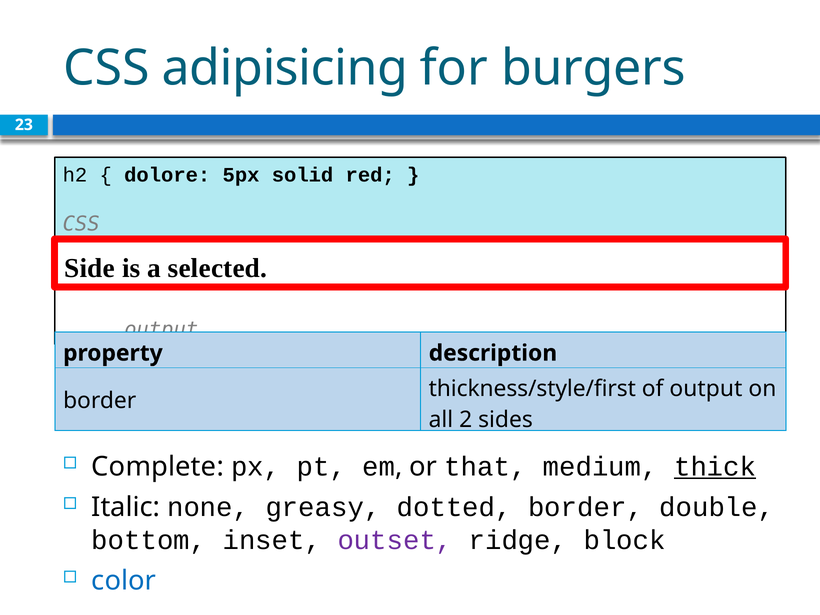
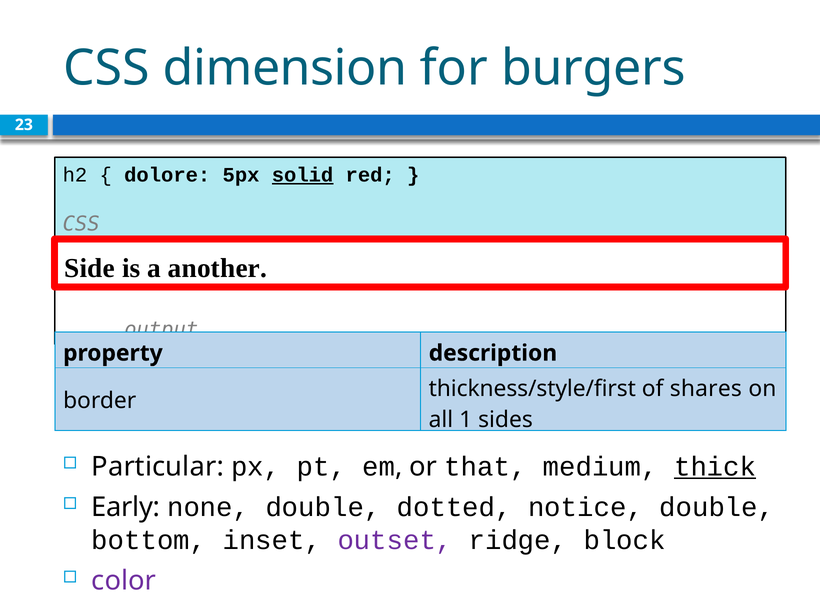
adipisicing: adipisicing -> dimension
solid underline: none -> present
selected: selected -> another
of output: output -> shares
2: 2 -> 1
Complete: Complete -> Particular
Italic: Italic -> Early
none greasy: greasy -> double
dotted border: border -> notice
color colour: blue -> purple
